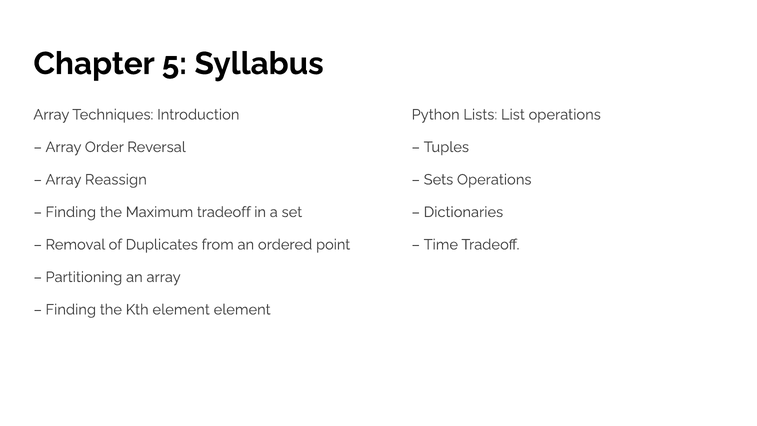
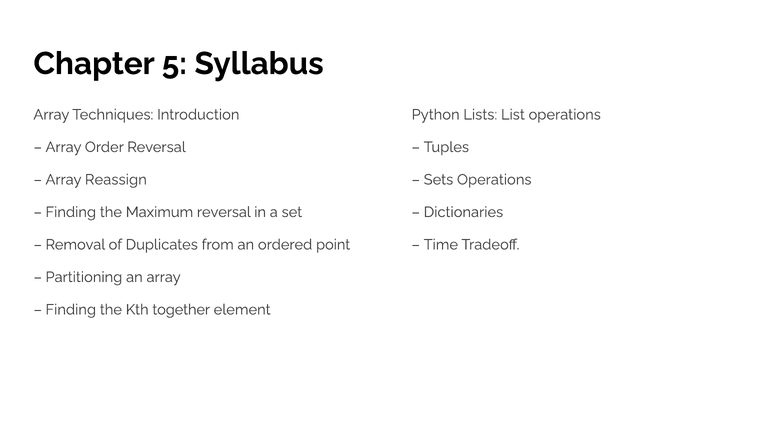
Maximum tradeoff: tradeoff -> reversal
Kth element: element -> together
